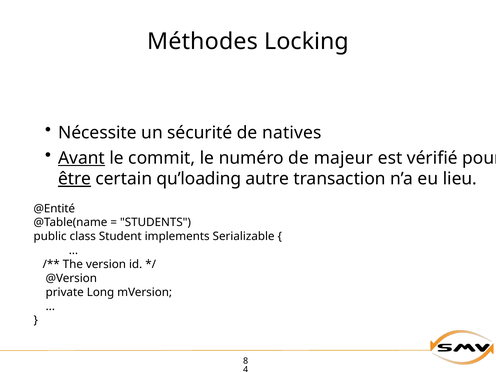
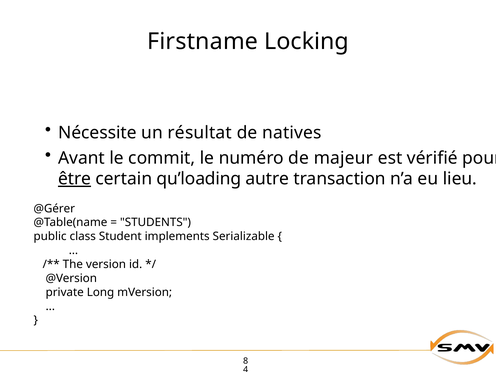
Méthodes: Méthodes -> Firstname
sécurité: sécurité -> résultat
Avant underline: present -> none
@Entité: @Entité -> @Gérer
